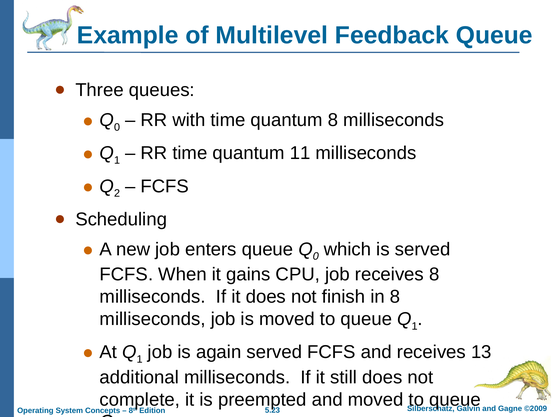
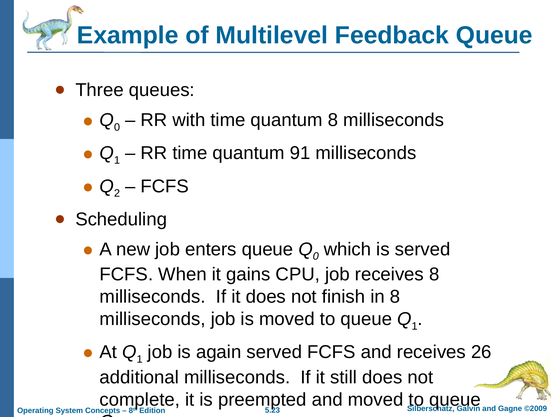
11: 11 -> 91
13: 13 -> 26
